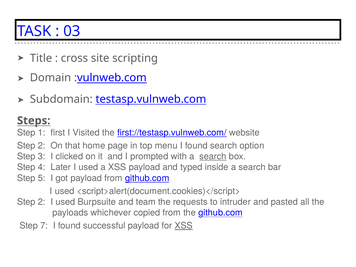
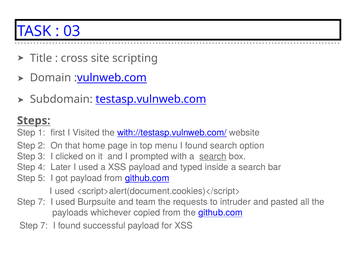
first://testasp.vulnweb.com/: first://testasp.vulnweb.com/ -> with://testasp.vulnweb.com/
2 at (42, 202): 2 -> 7
XSS at (184, 226) underline: present -> none
